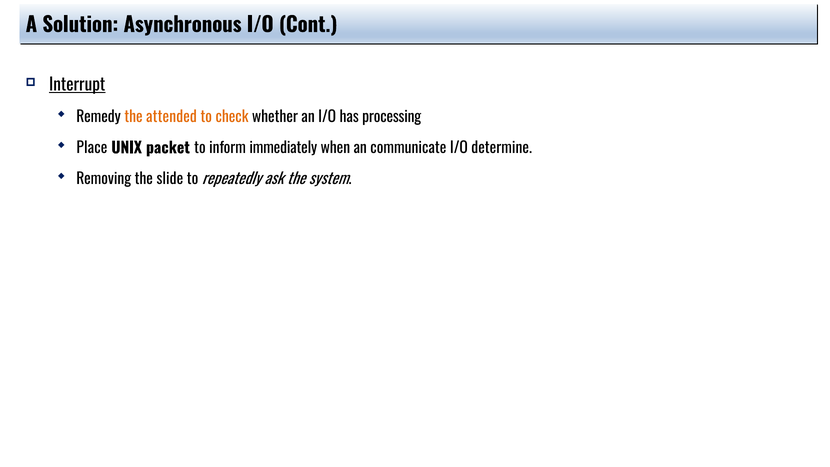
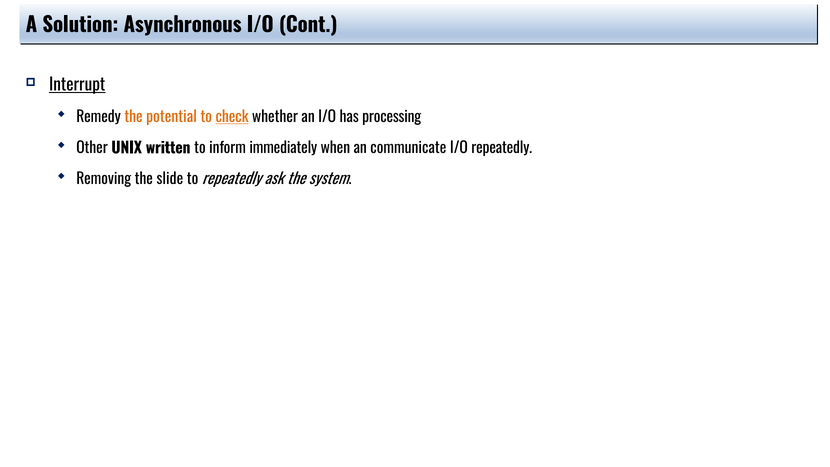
attended: attended -> potential
check underline: none -> present
Place: Place -> Other
packet: packet -> written
I/O determine: determine -> repeatedly
